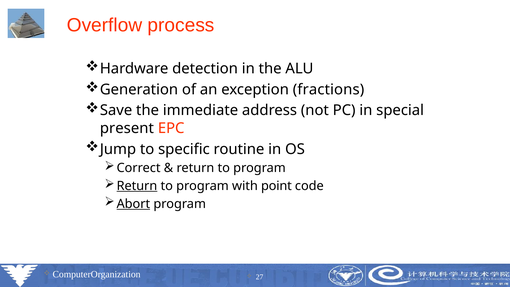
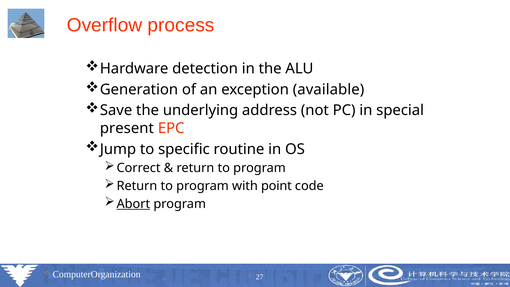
fractions: fractions -> available
immediate: immediate -> underlying
Return at (137, 186) underline: present -> none
